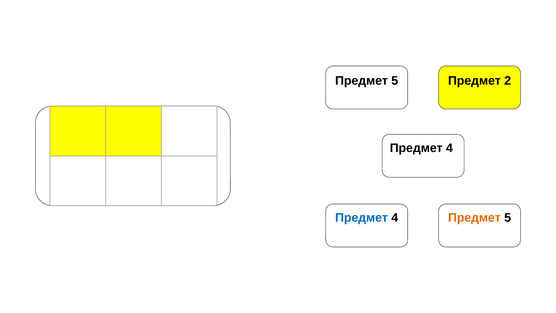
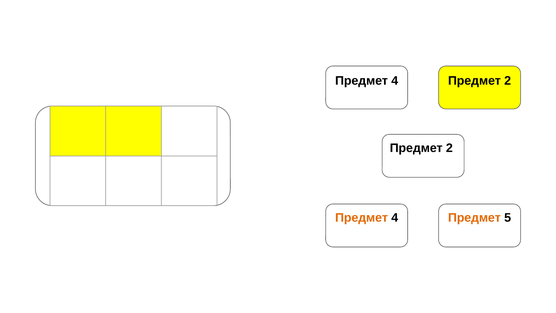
5 at (395, 81): 5 -> 4
4 at (449, 148): 4 -> 2
Предмет at (362, 218) colour: blue -> orange
